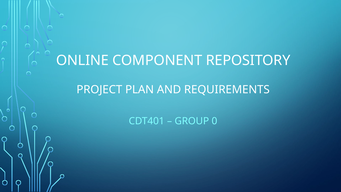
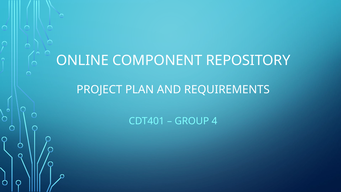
0: 0 -> 4
